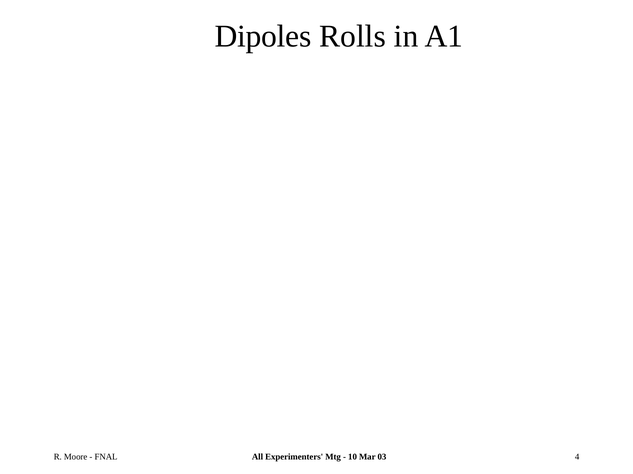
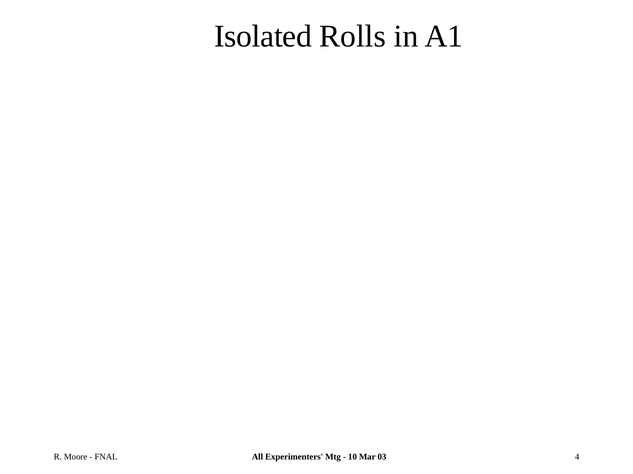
Dipoles: Dipoles -> Isolated
